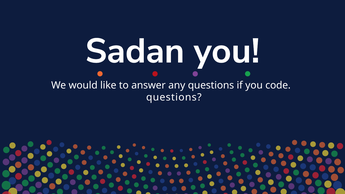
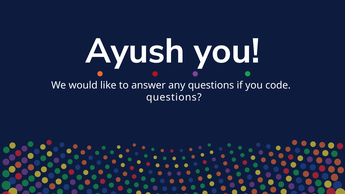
Sadan: Sadan -> Ayush
